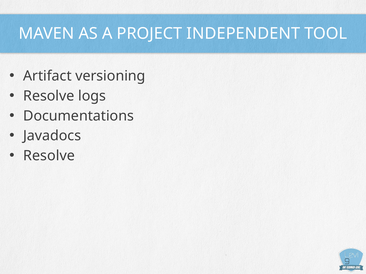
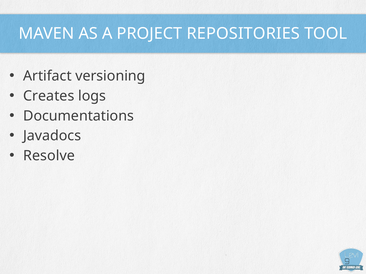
INDEPENDENT: INDEPENDENT -> REPOSITORIES
Resolve at (49, 96): Resolve -> Creates
